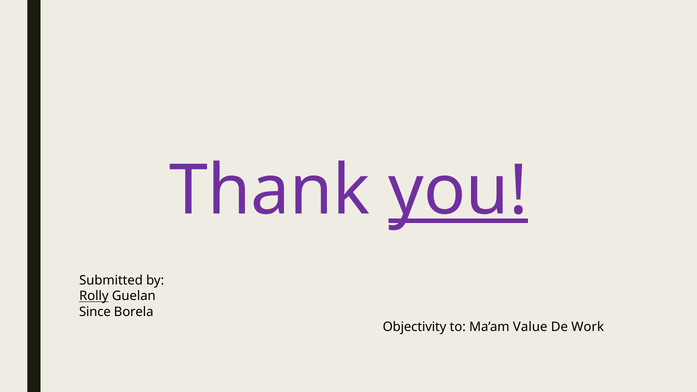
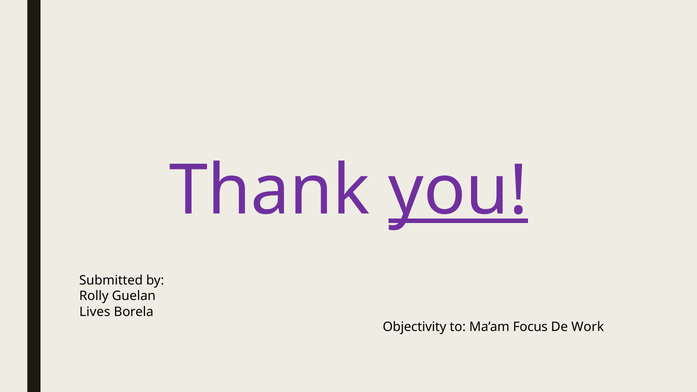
Rolly underline: present -> none
Since: Since -> Lives
Value: Value -> Focus
